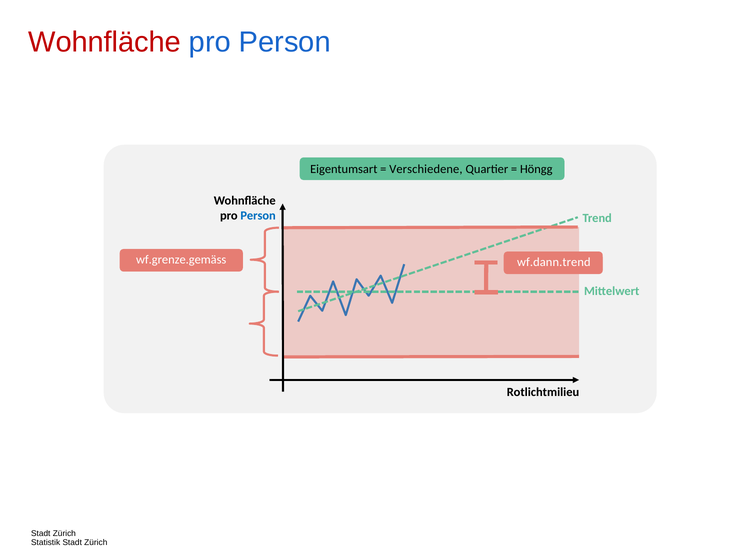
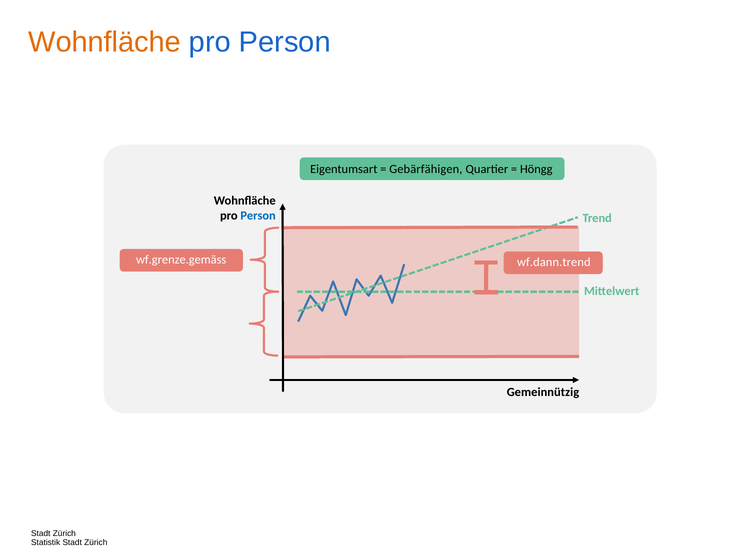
Wohnfläche at (105, 42) colour: red -> orange
Verschiedene: Verschiedene -> Gebärfähigen
Rotlichtmilieu: Rotlichtmilieu -> Gemeinnützig
